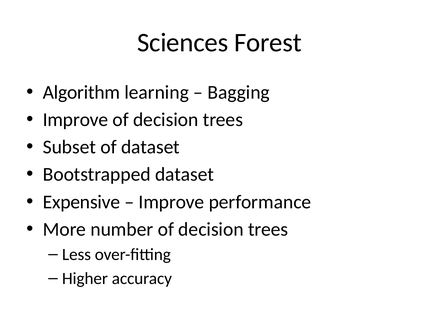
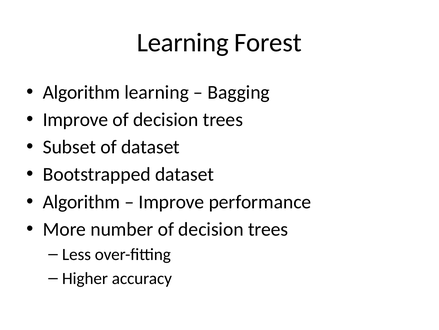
Sciences at (183, 42): Sciences -> Learning
Expensive at (81, 201): Expensive -> Algorithm
